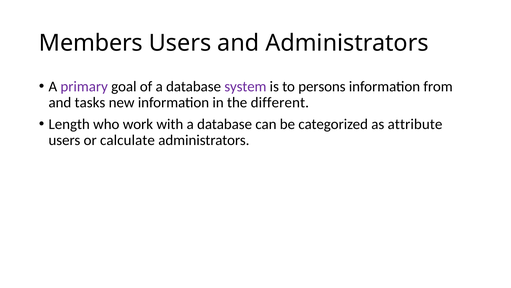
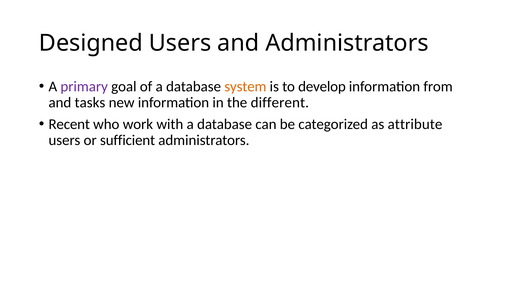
Members: Members -> Designed
system colour: purple -> orange
persons: persons -> develop
Length: Length -> Recent
calculate: calculate -> sufficient
